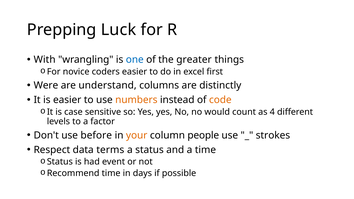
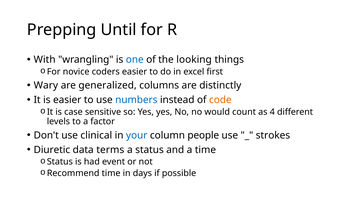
Luck: Luck -> Until
greater: greater -> looking
Were: Were -> Wary
understand: understand -> generalized
numbers colour: orange -> blue
before: before -> clinical
your colour: orange -> blue
Respect: Respect -> Diuretic
